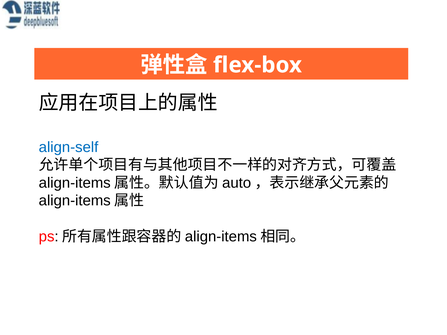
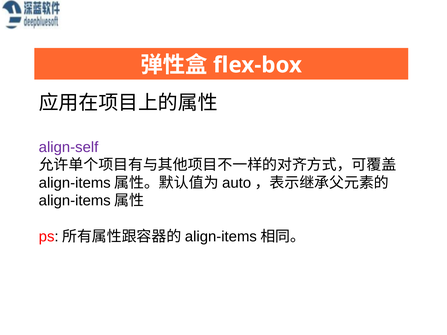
align-self colour: blue -> purple
